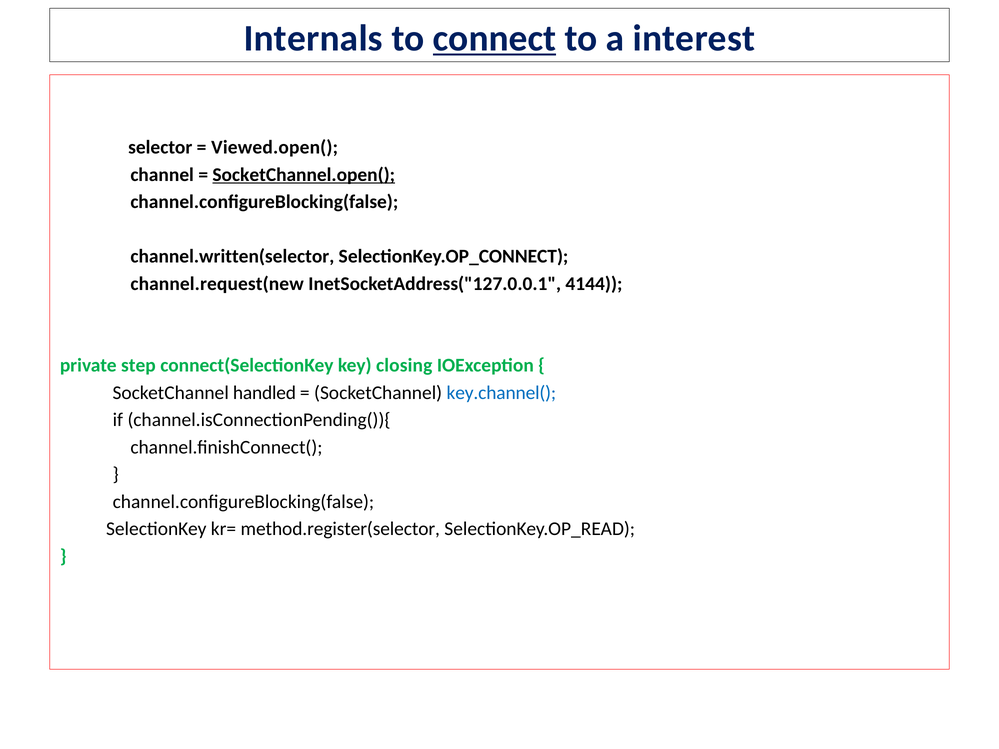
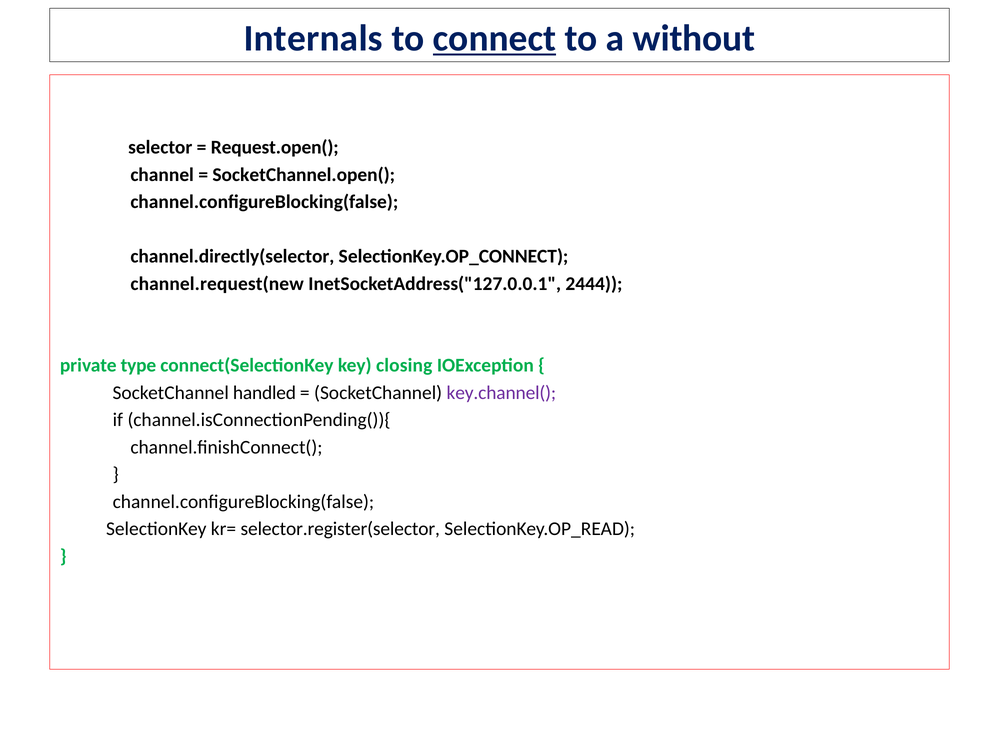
interest: interest -> without
Viewed.open(: Viewed.open( -> Request.open(
SocketChannel.open( underline: present -> none
channel.written(selector: channel.written(selector -> channel.directly(selector
4144: 4144 -> 2444
step: step -> type
key.channel( colour: blue -> purple
method.register(selector: method.register(selector -> selector.register(selector
